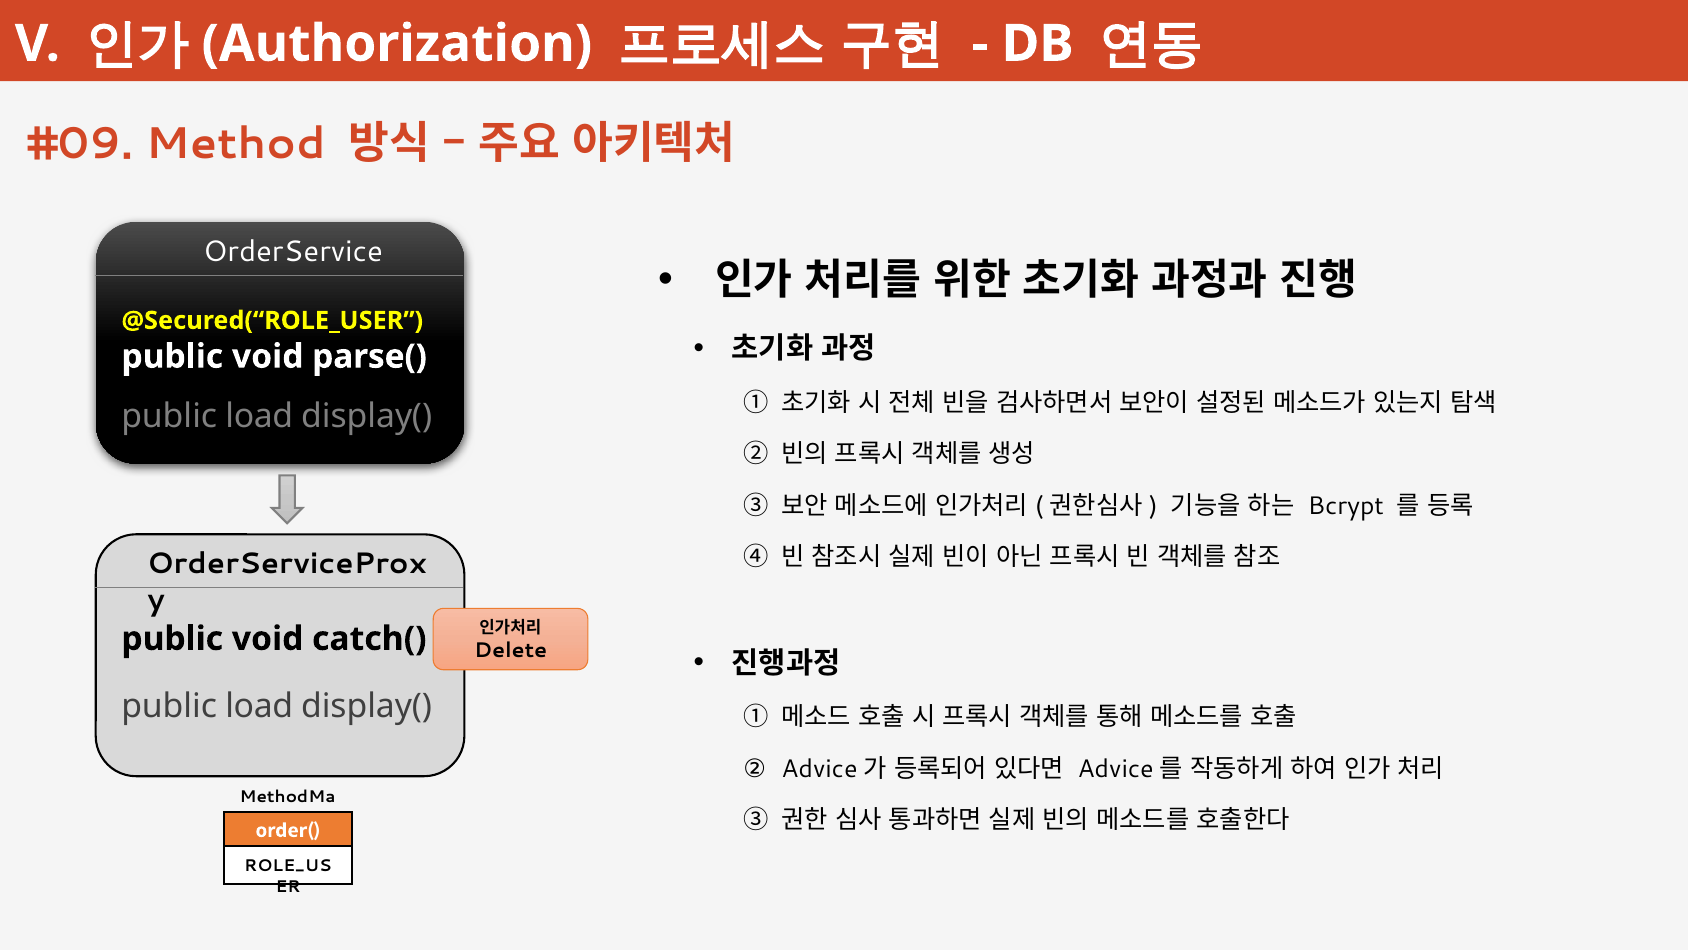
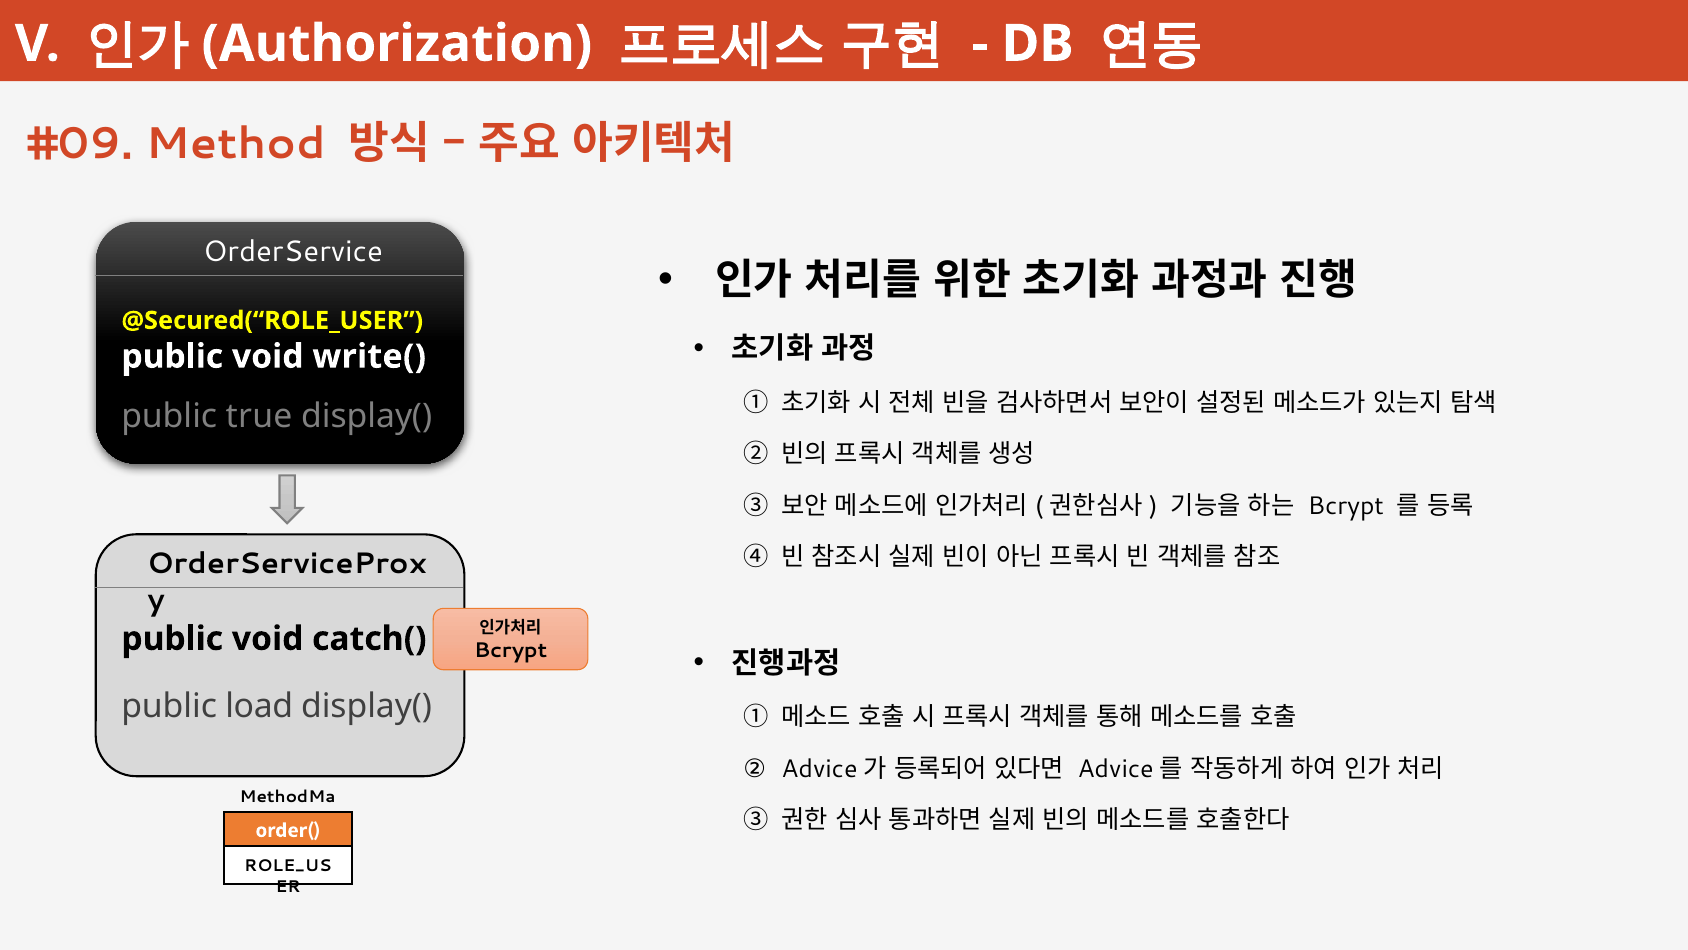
parse(: parse( -> write(
load at (259, 416): load -> true
Delete at (511, 650): Delete -> Bcrypt
